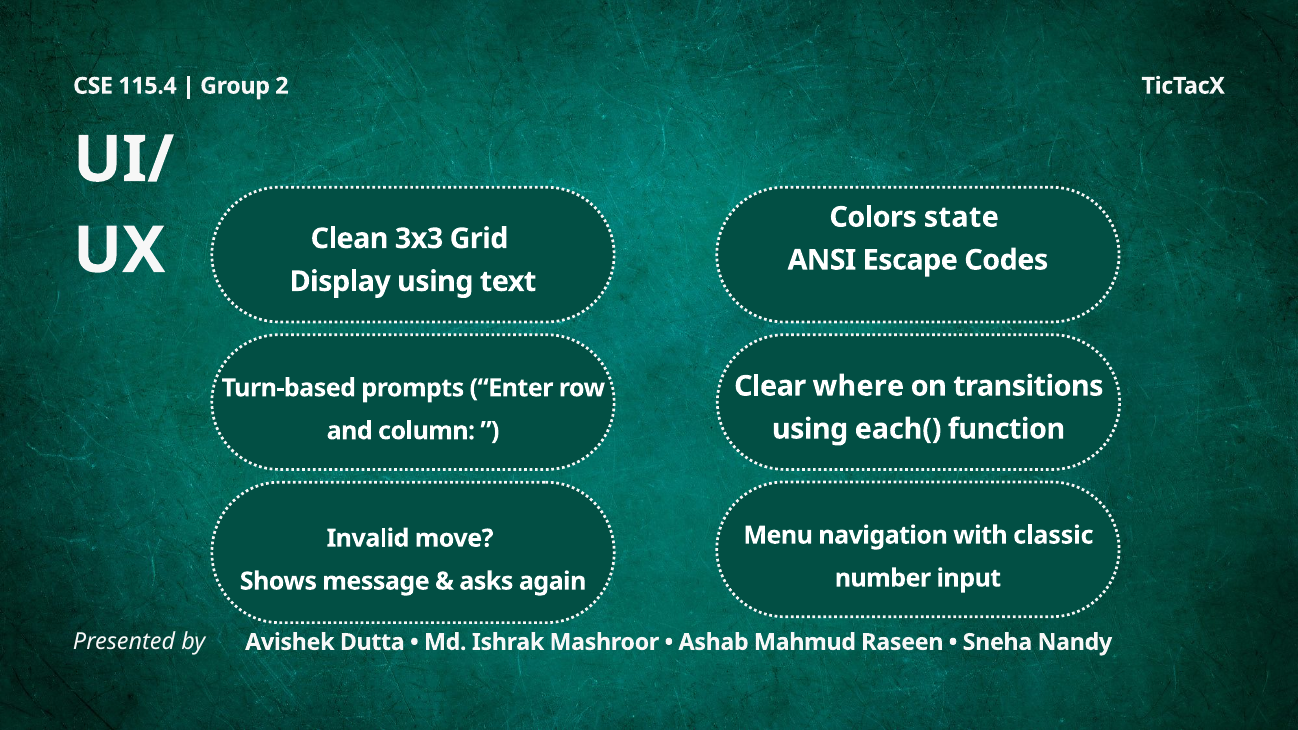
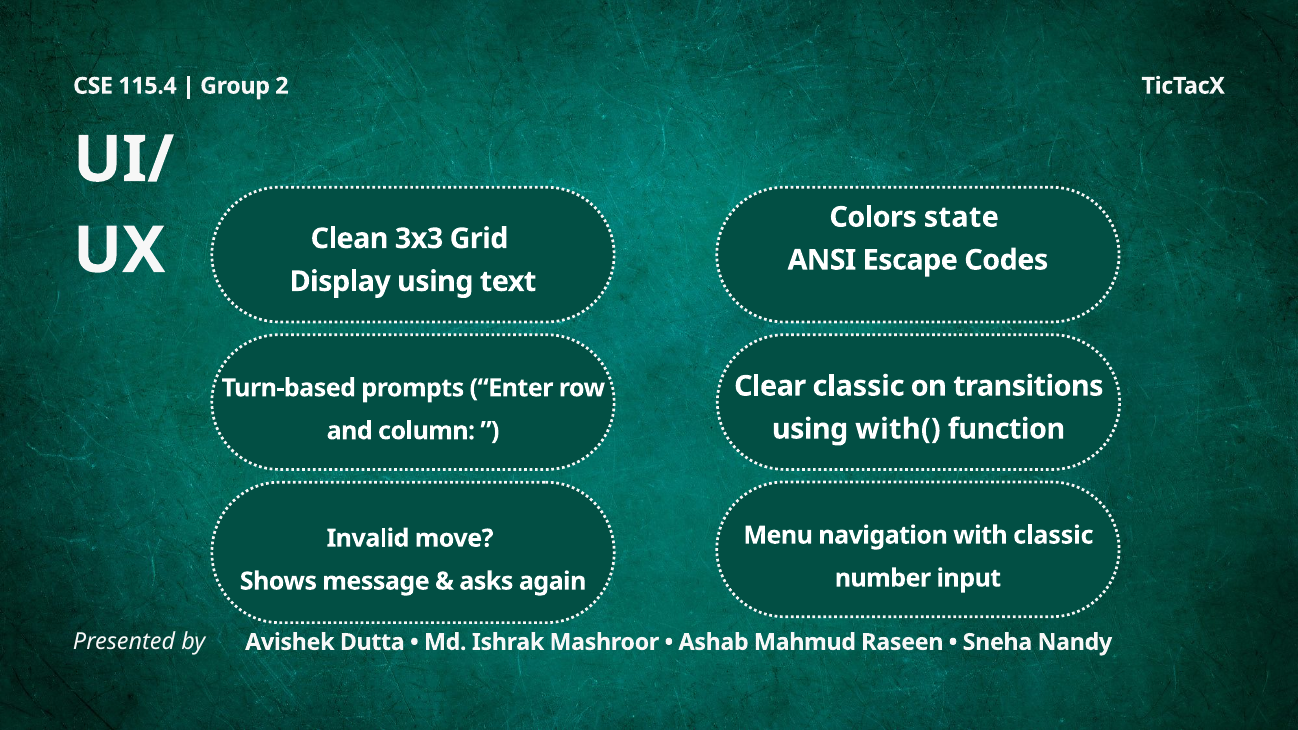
Clear where: where -> classic
each(: each( -> with(
